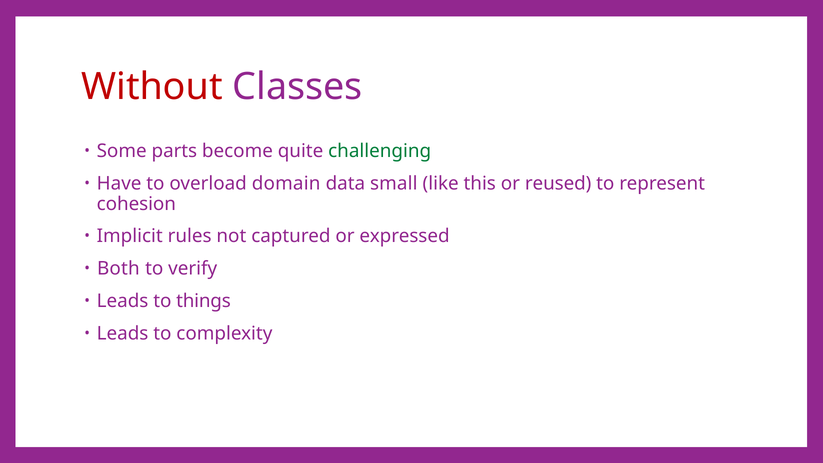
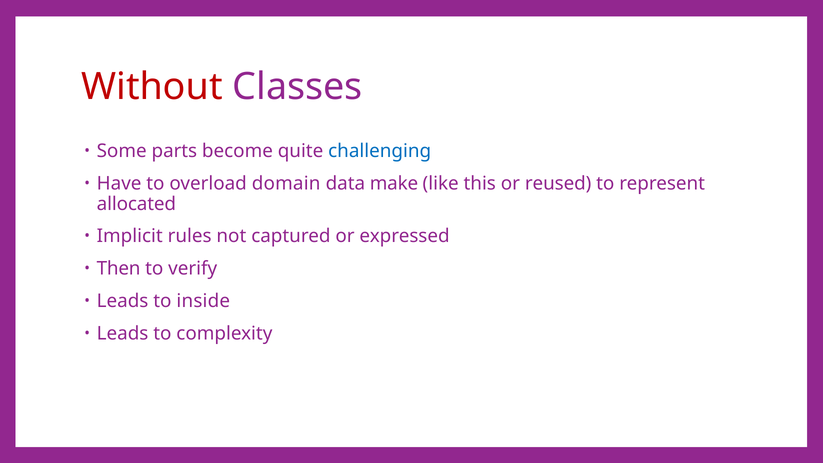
challenging colour: green -> blue
small: small -> make
cohesion: cohesion -> allocated
Both: Both -> Then
things: things -> inside
